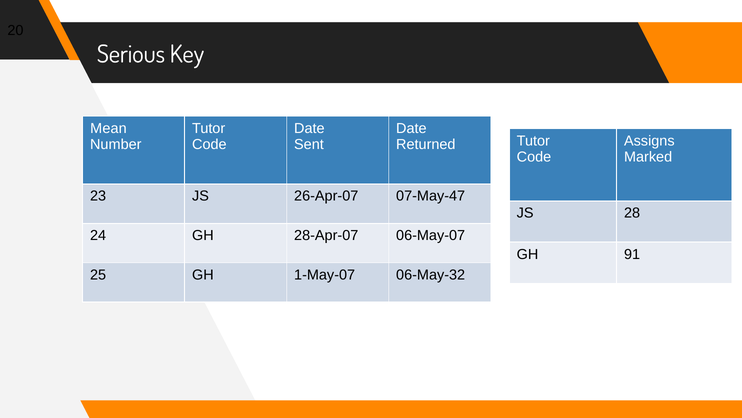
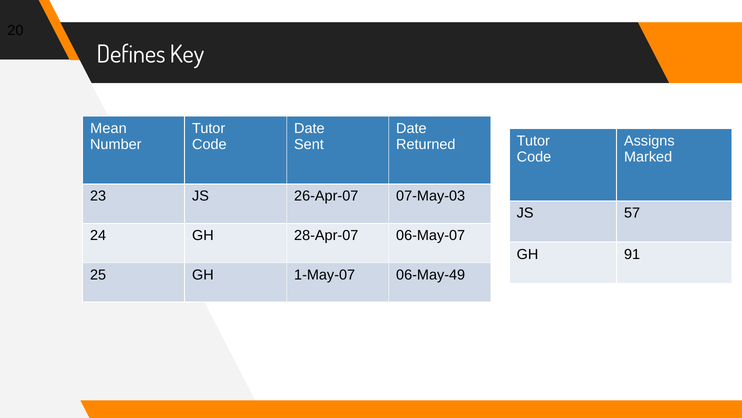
Serious: Serious -> Defines
07-May-47: 07-May-47 -> 07-May-03
28: 28 -> 57
06-May-32: 06-May-32 -> 06-May-49
